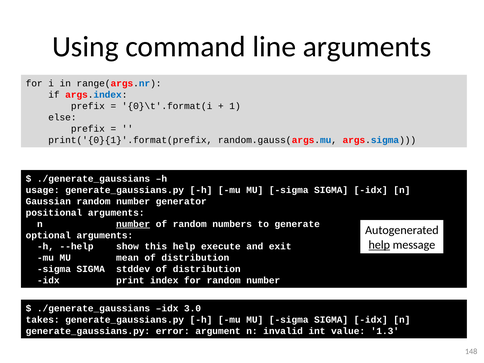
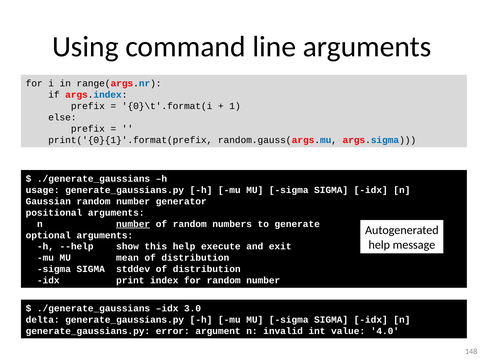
help at (379, 245) underline: present -> none
takes: takes -> delta
1.3: 1.3 -> 4.0
